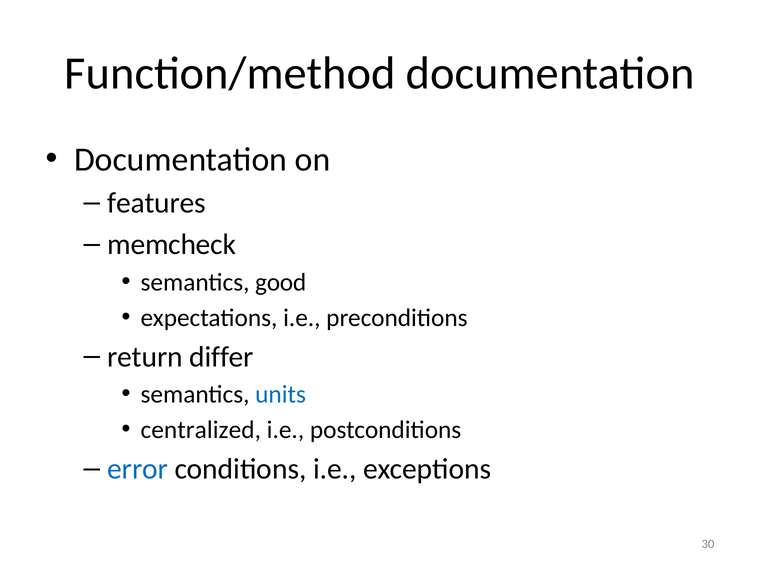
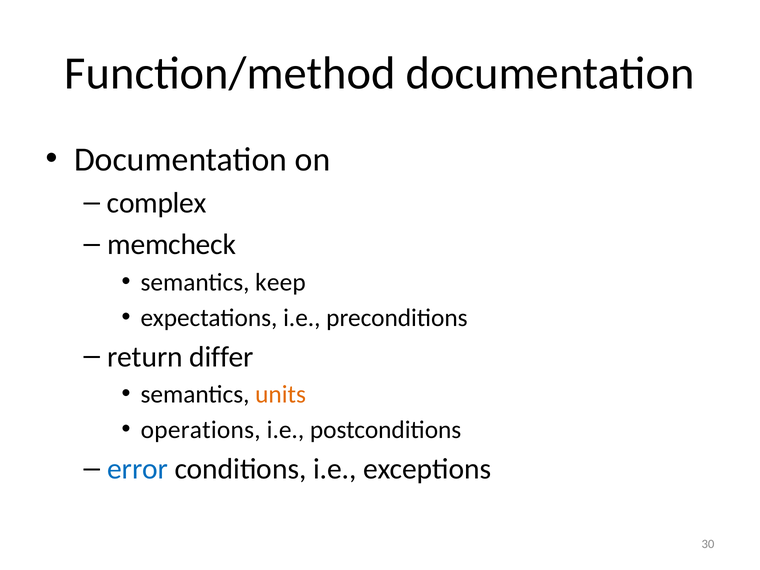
features: features -> complex
good: good -> keep
units colour: blue -> orange
centralized: centralized -> operations
